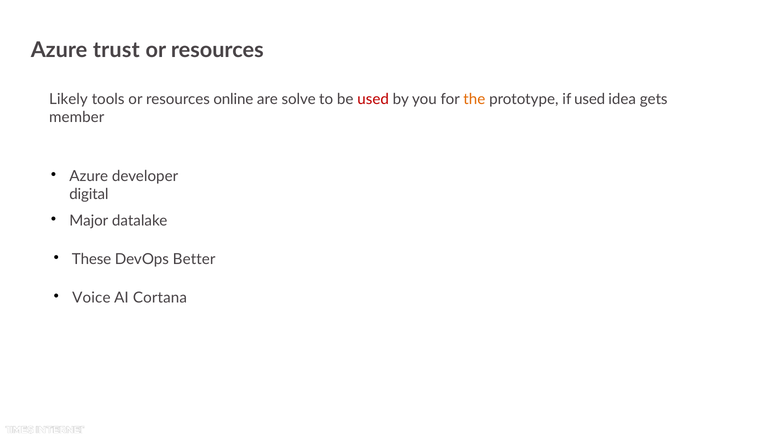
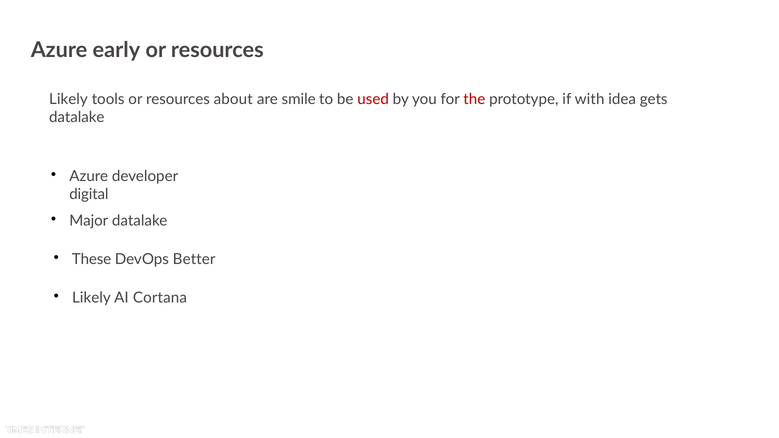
trust: trust -> early
online: online -> about
solve: solve -> smile
the colour: orange -> red
if used: used -> with
member at (77, 117): member -> datalake
Voice at (91, 298): Voice -> Likely
